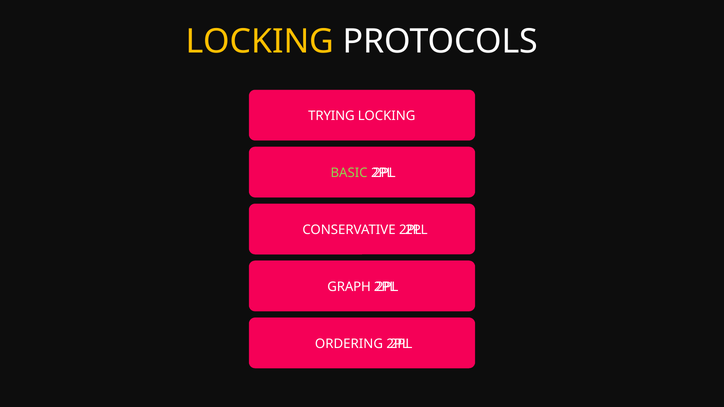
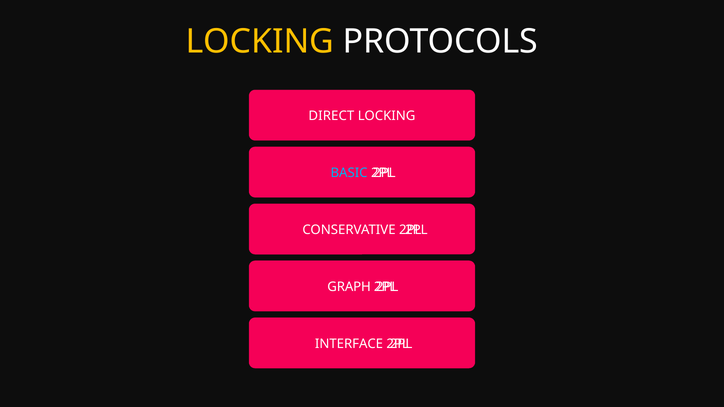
TRYING: TRYING -> DIRECT
BASIC colour: light green -> light blue
ORDERING: ORDERING -> INTERFACE
